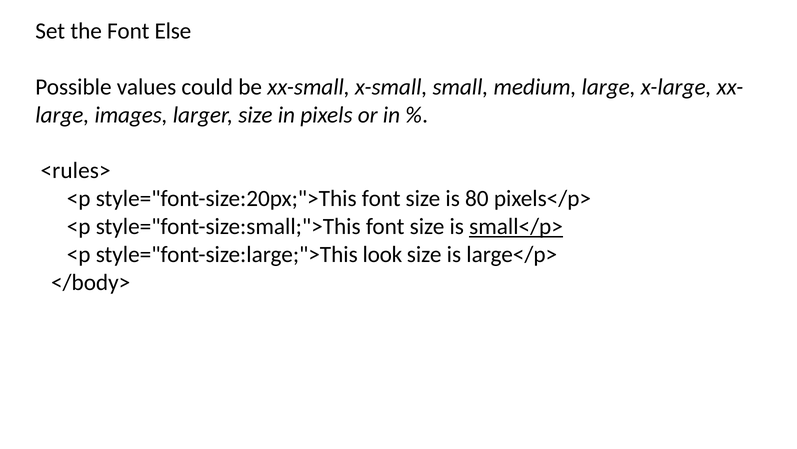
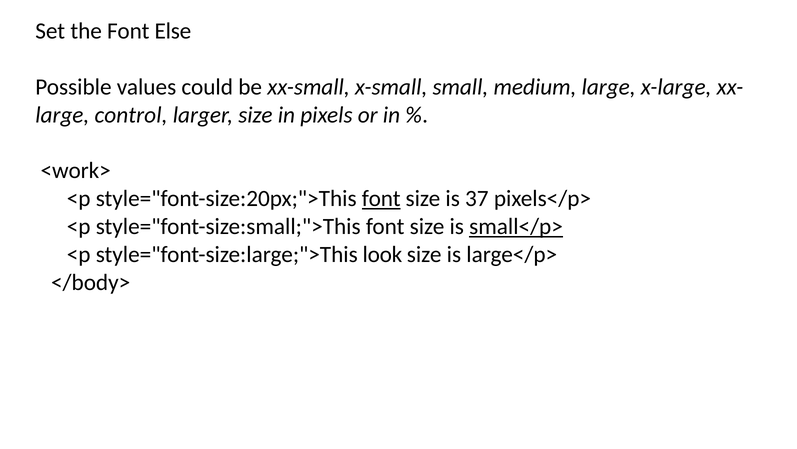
images: images -> control
<rules>: <rules> -> <work>
font at (381, 198) underline: none -> present
80: 80 -> 37
